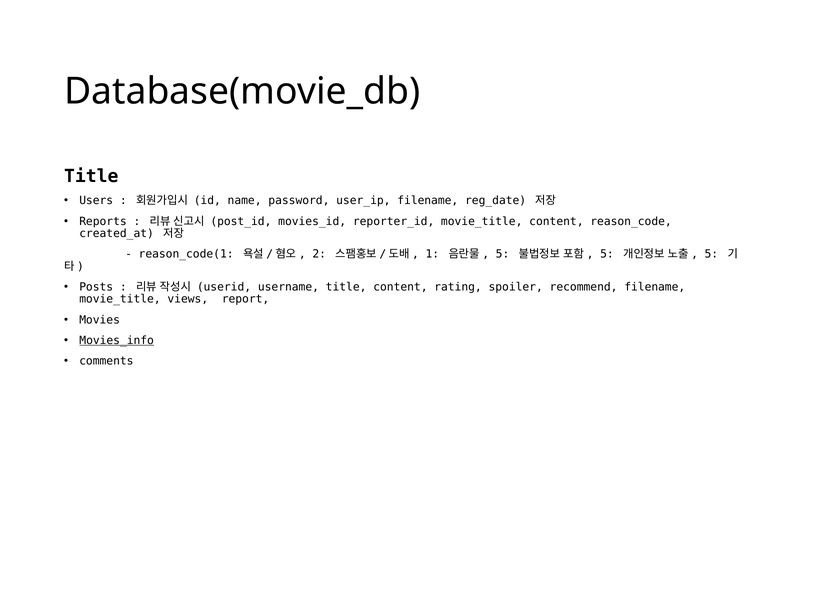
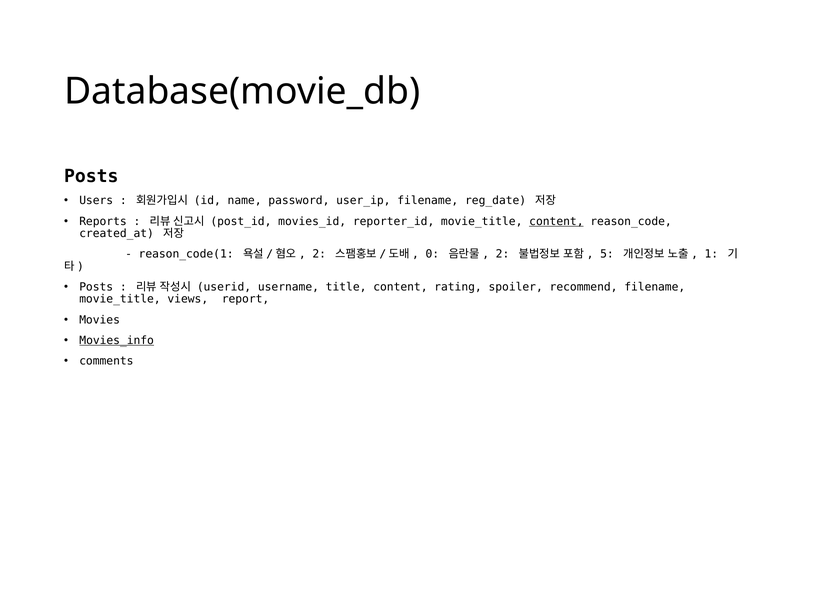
Title at (91, 176): Title -> Posts
content at (556, 221) underline: none -> present
1: 1 -> 0
5 at (503, 254): 5 -> 2
5 at (711, 254): 5 -> 1
